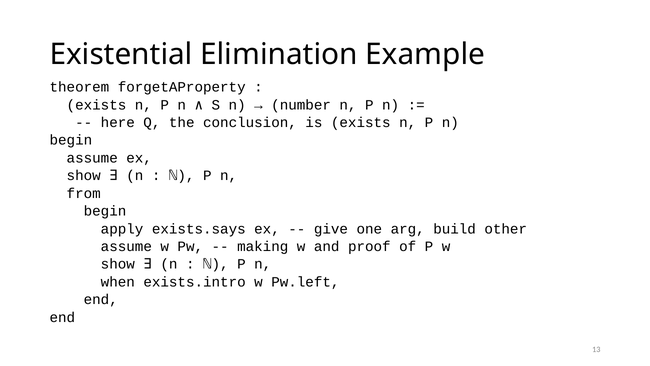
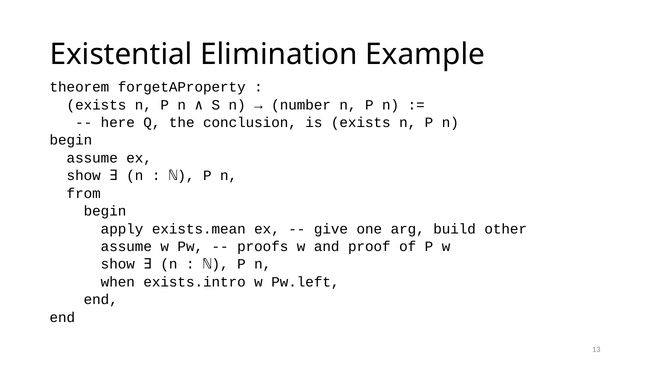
exists.says: exists.says -> exists.mean
making: making -> proofs
